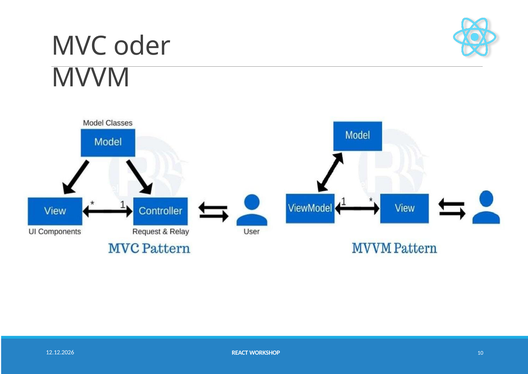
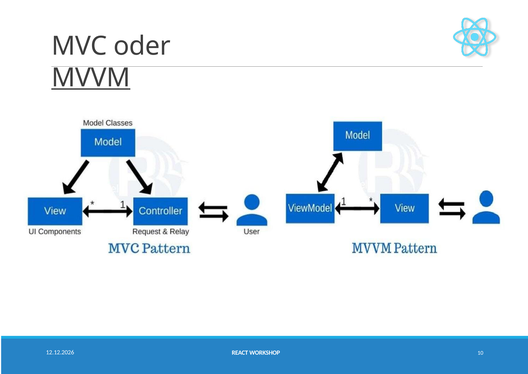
MVVM underline: none -> present
